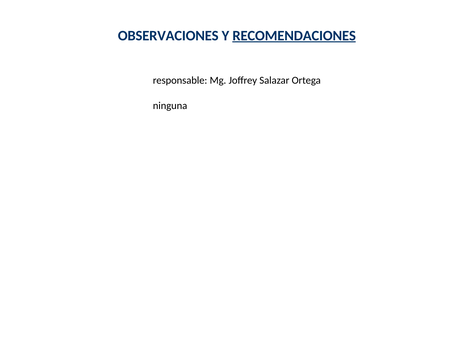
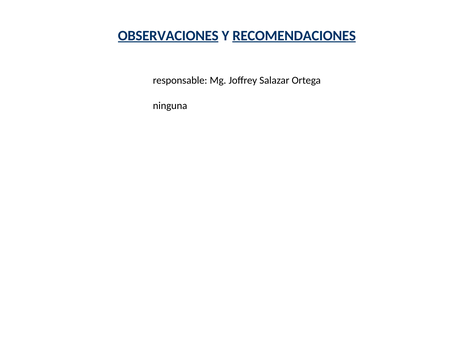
OBSERVACIONES underline: none -> present
